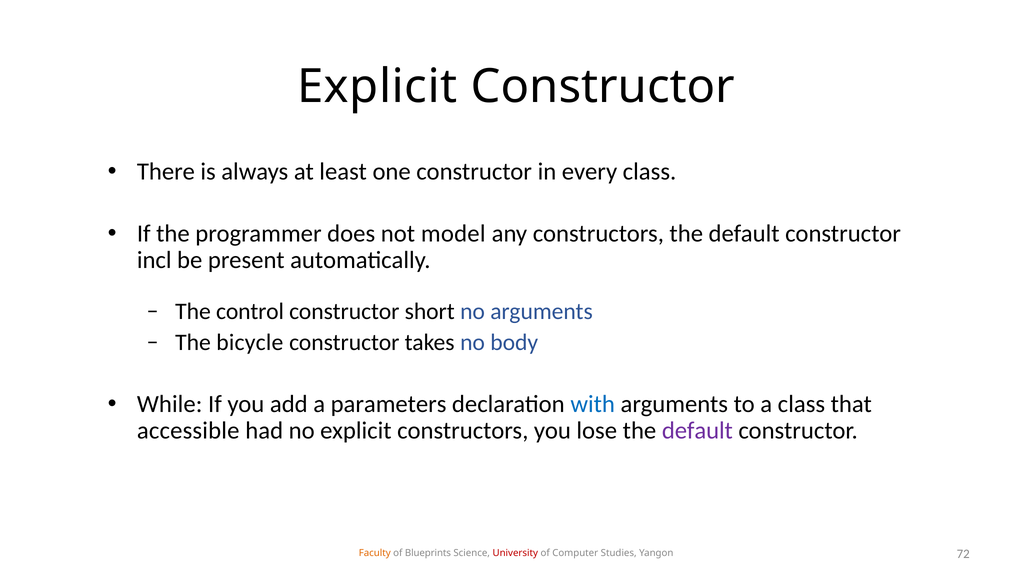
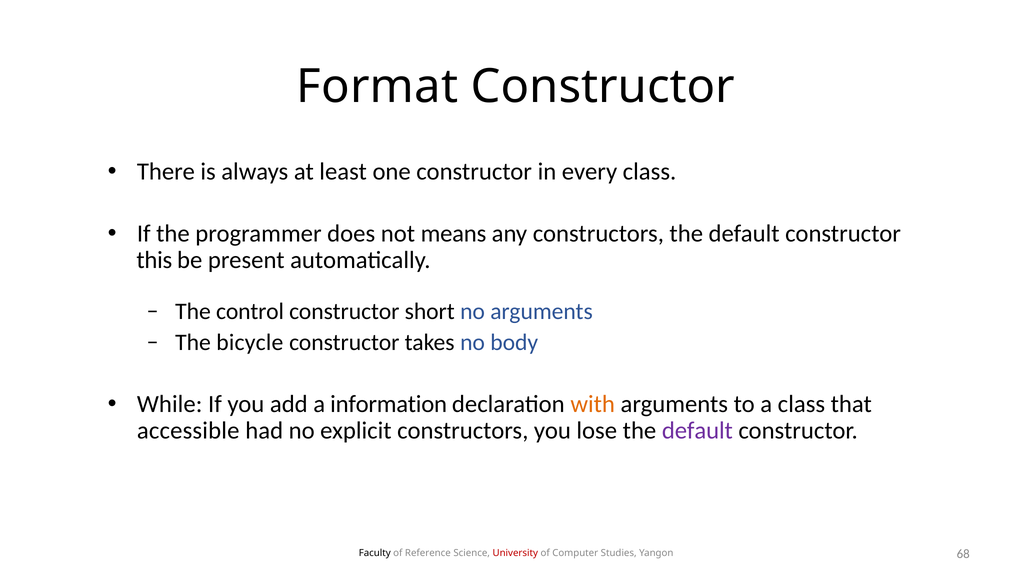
Explicit at (377, 87): Explicit -> Format
model: model -> means
incl: incl -> this
parameters: parameters -> information
with colour: blue -> orange
Faculty colour: orange -> black
Blueprints: Blueprints -> Reference
72: 72 -> 68
